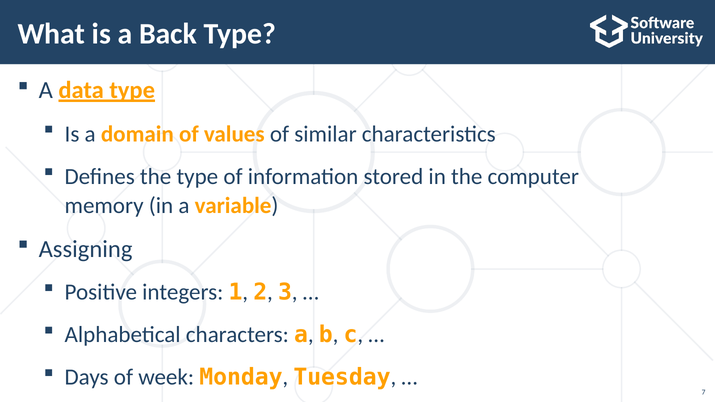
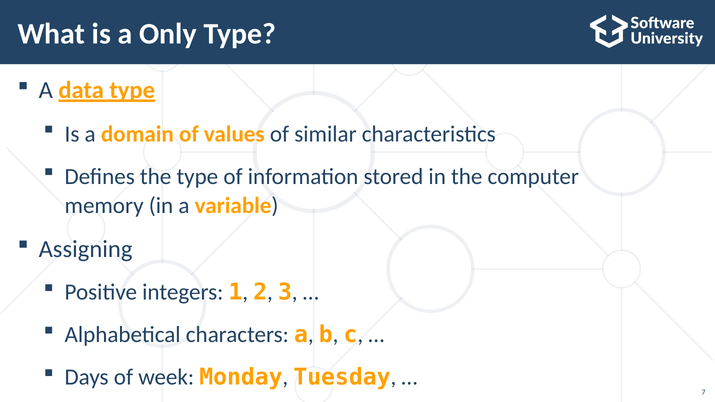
Back: Back -> Only
